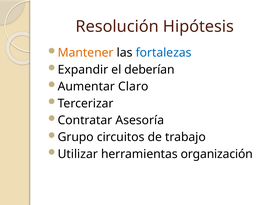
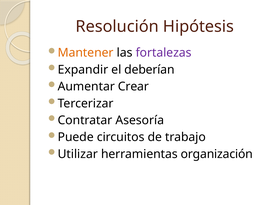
fortalezas colour: blue -> purple
Claro: Claro -> Crear
Grupo: Grupo -> Puede
